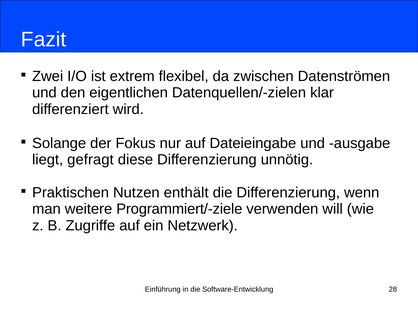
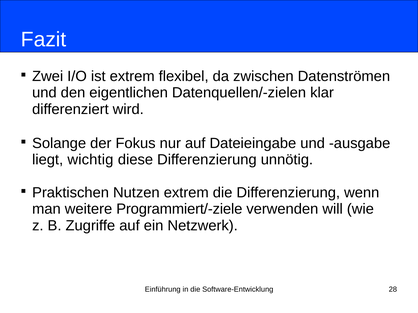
gefragt: gefragt -> wichtig
Nutzen enthält: enthält -> extrem
